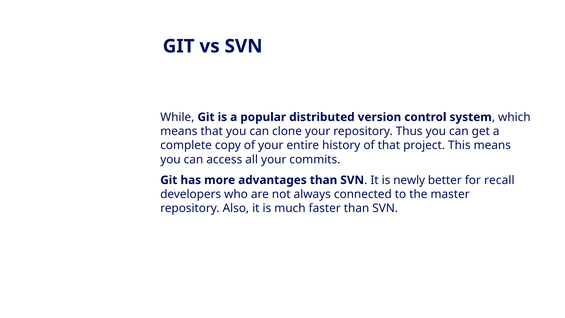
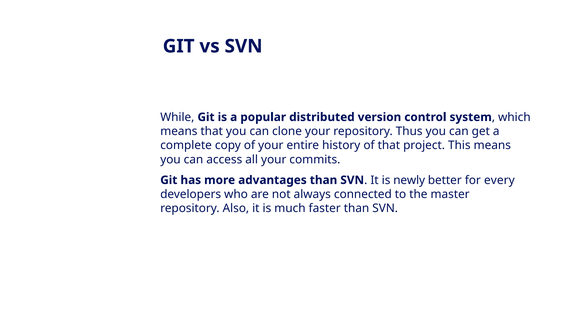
recall: recall -> every
